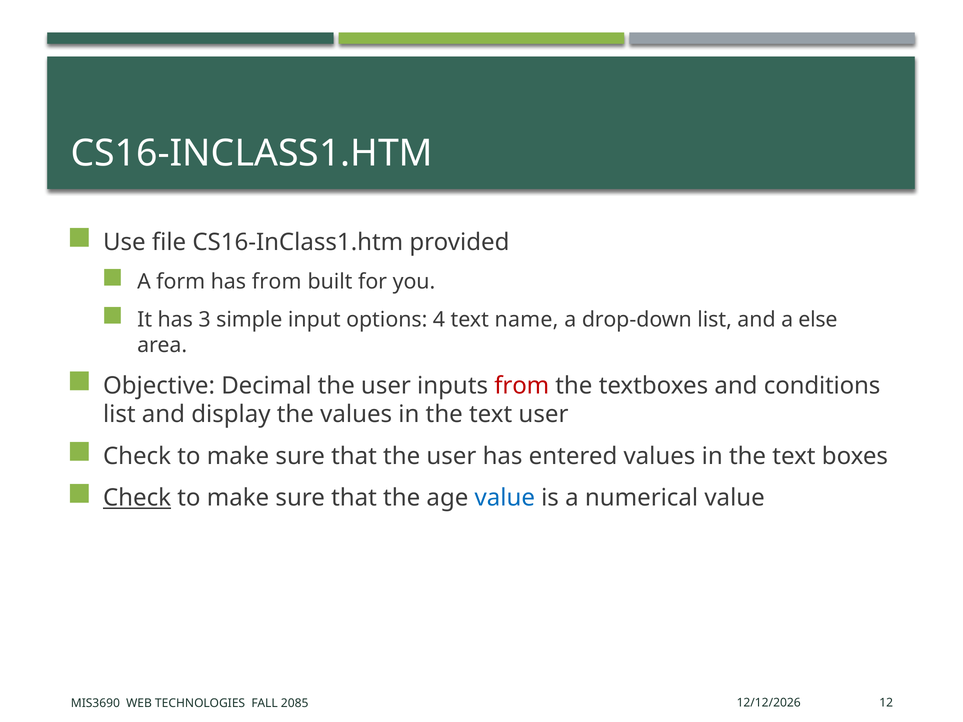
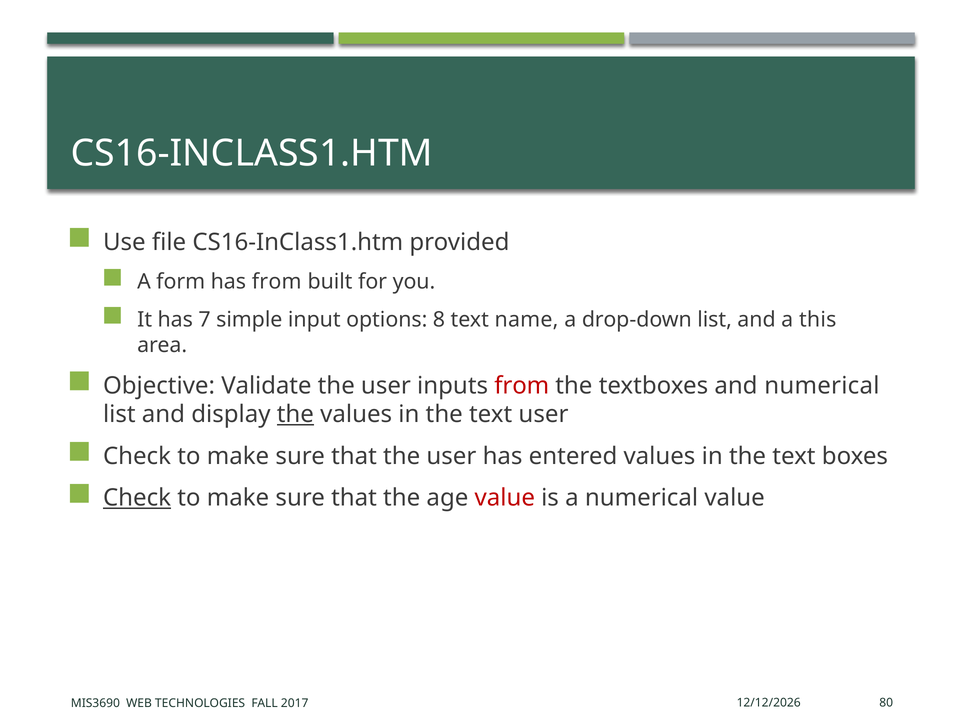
3: 3 -> 7
4: 4 -> 8
else: else -> this
Decimal: Decimal -> Validate
and conditions: conditions -> numerical
the at (295, 415) underline: none -> present
value at (505, 498) colour: blue -> red
12: 12 -> 80
2085: 2085 -> 2017
